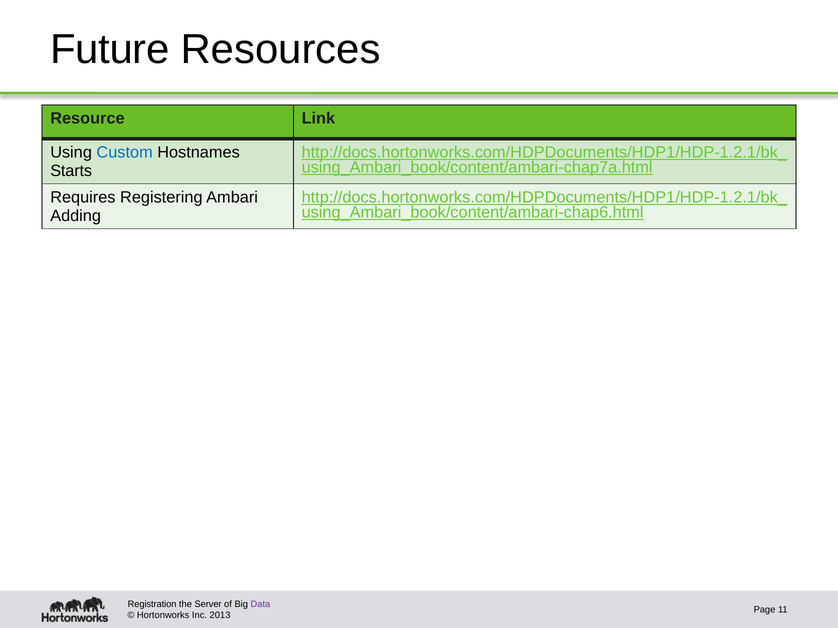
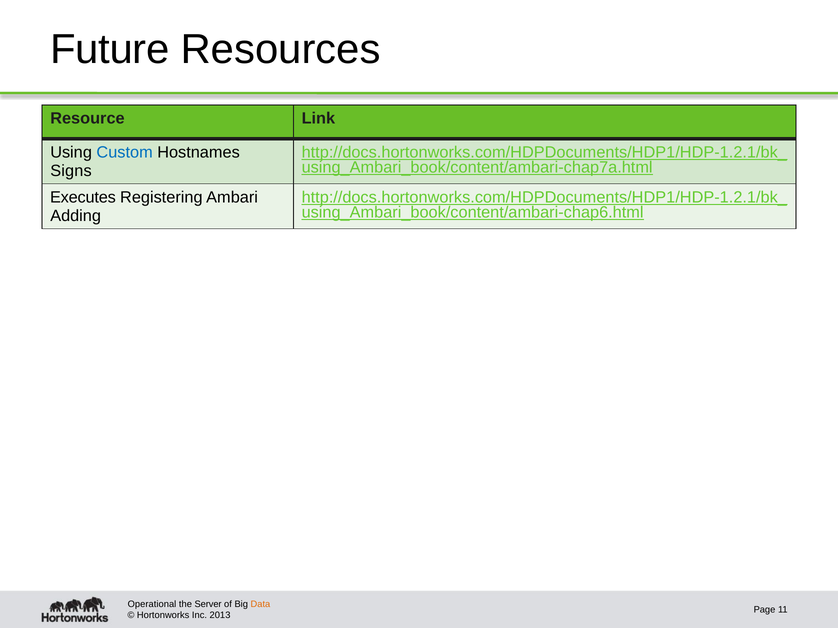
Starts: Starts -> Signs
Requires: Requires -> Executes
Registration: Registration -> Operational
Data colour: purple -> orange
